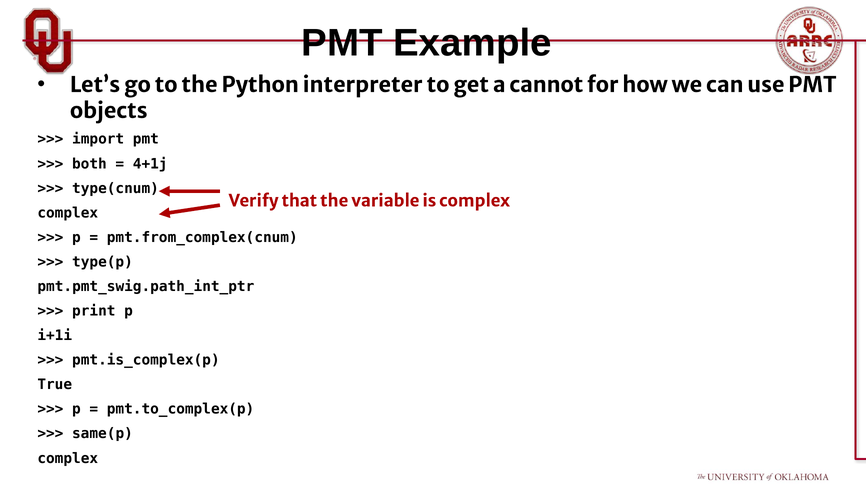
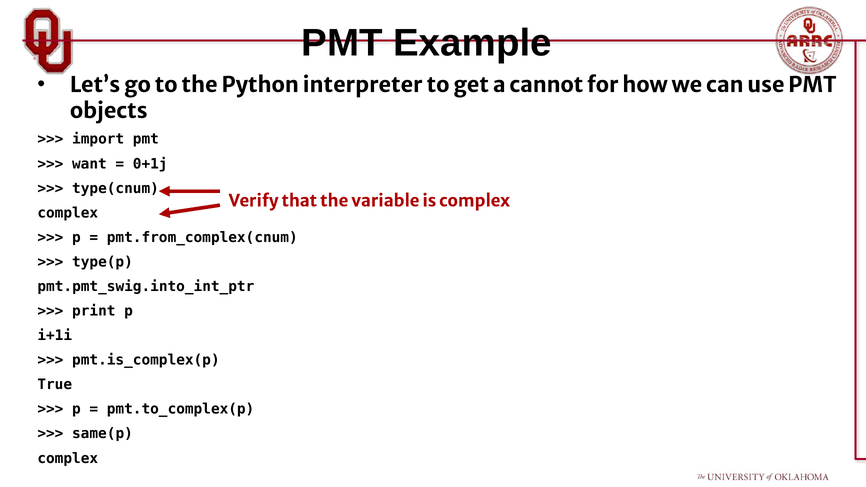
both: both -> want
4+1j: 4+1j -> 0+1j
pmt.pmt_swig.path_int_ptr: pmt.pmt_swig.path_int_ptr -> pmt.pmt_swig.into_int_ptr
